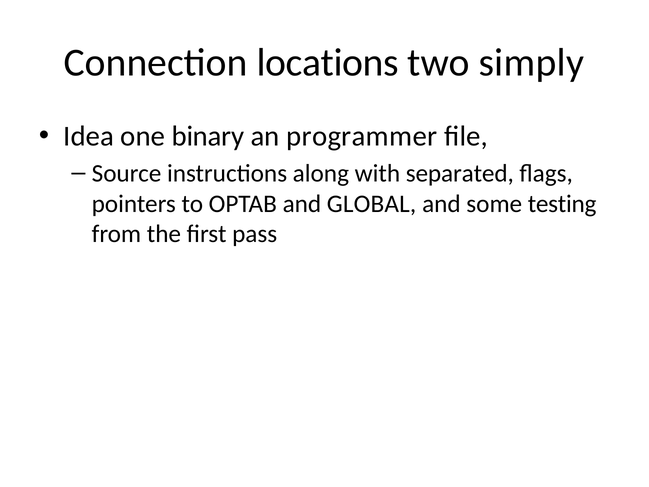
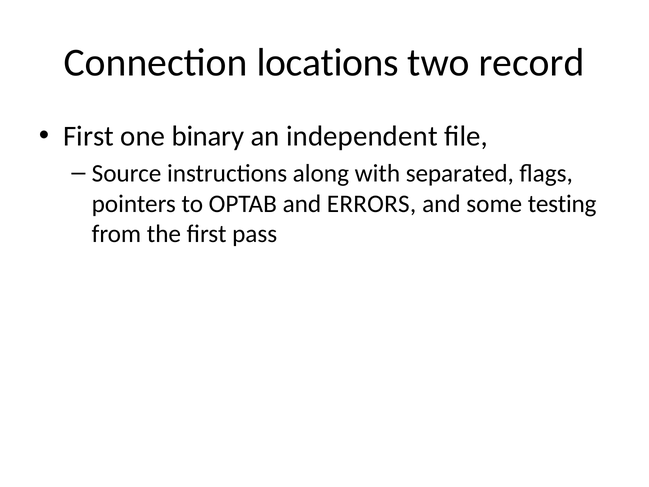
simply: simply -> record
Idea at (89, 136): Idea -> First
programmer: programmer -> independent
GLOBAL: GLOBAL -> ERRORS
